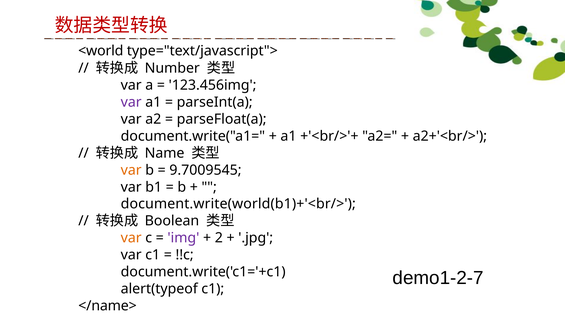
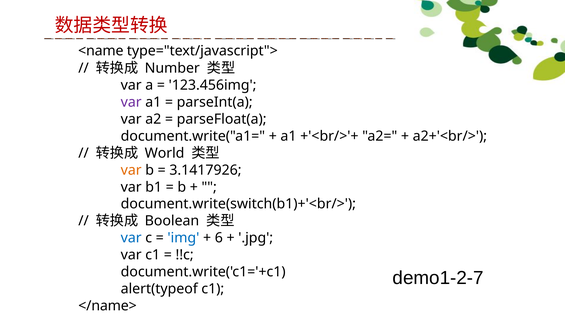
<world: <world -> <name
Name: Name -> World
9.7009545: 9.7009545 -> 3.1417926
document.write(world(b1)+'<br/>: document.write(world(b1)+'<br/> -> document.write(switch(b1)+'<br/>
var at (131, 238) colour: orange -> blue
img colour: purple -> blue
2: 2 -> 6
